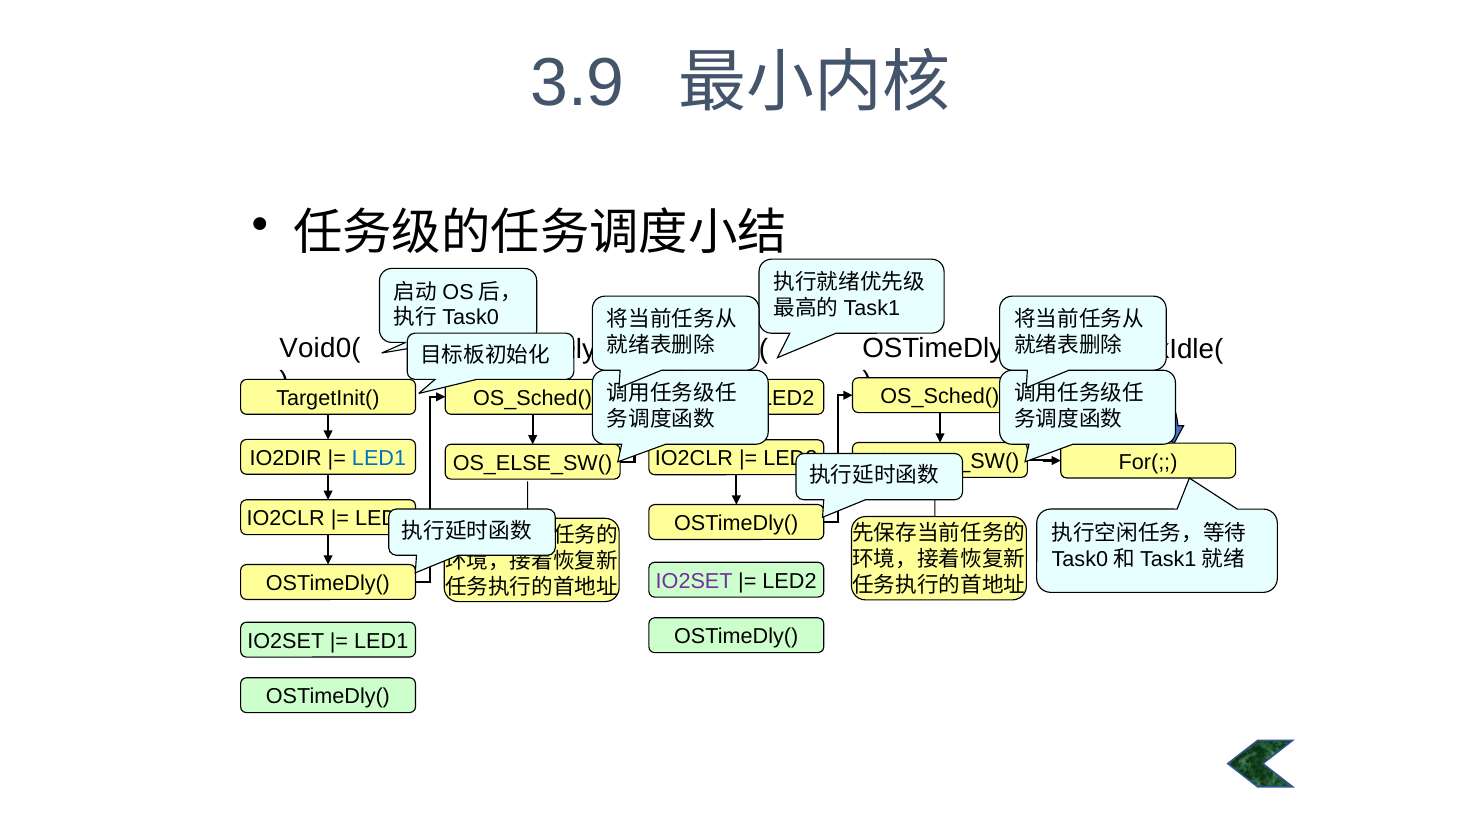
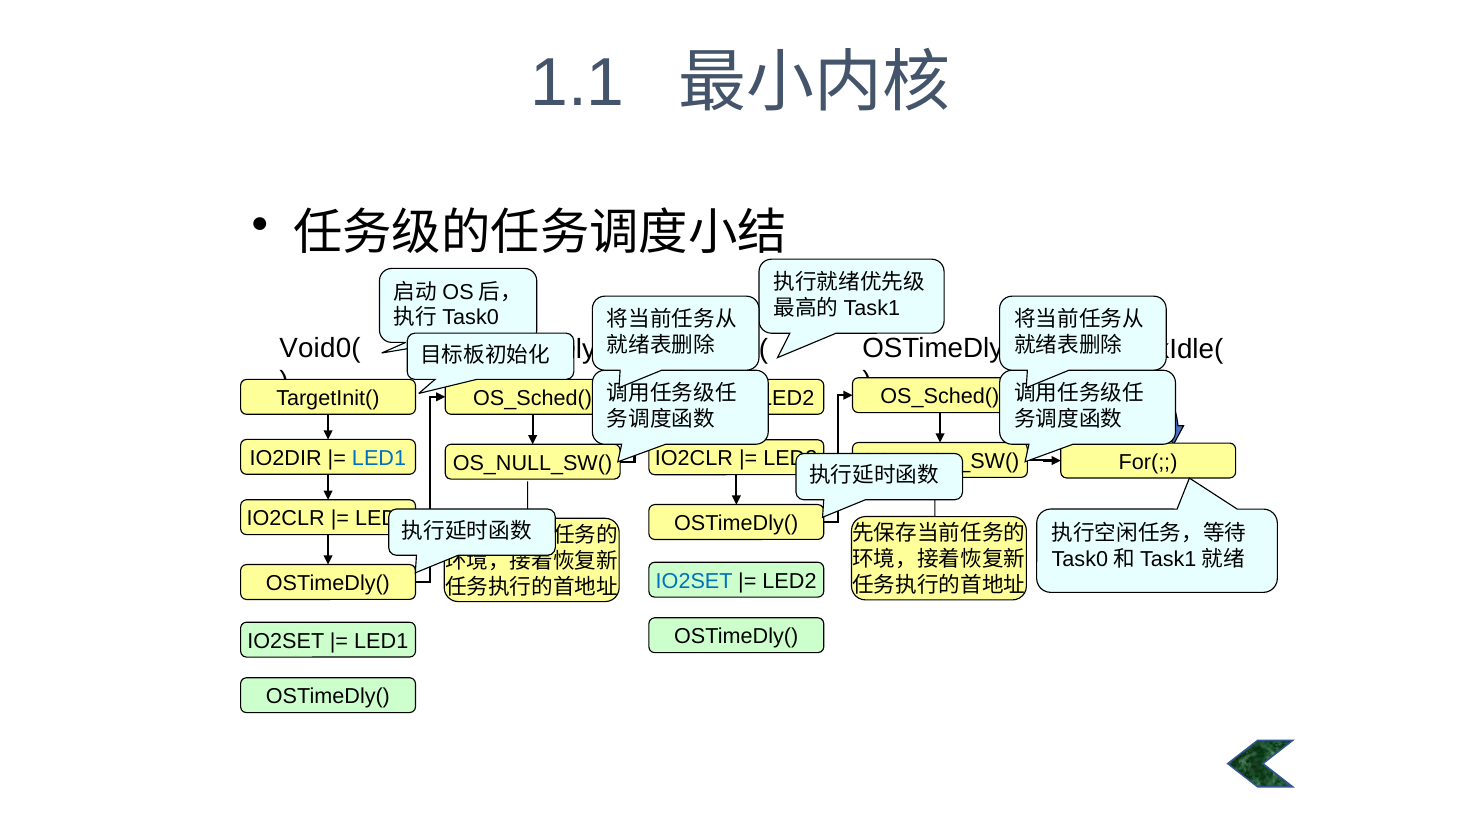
3.9: 3.9 -> 1.1
OS_ELSE_SW(: OS_ELSE_SW( -> OS_NULL_SW(
IO2SET at (694, 581) colour: purple -> blue
